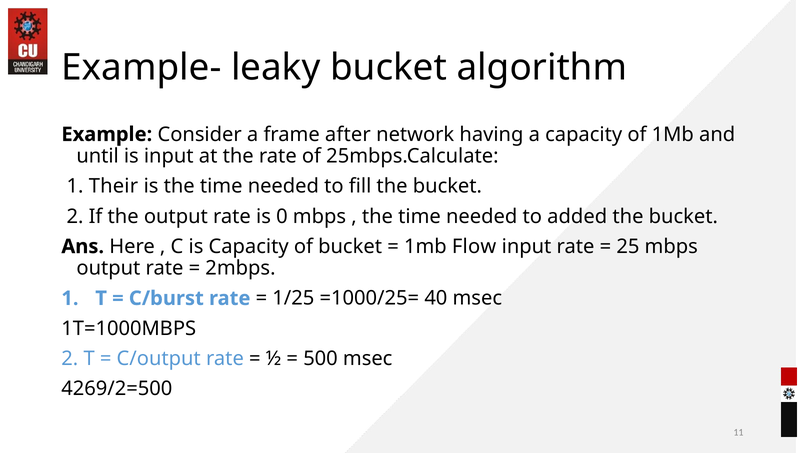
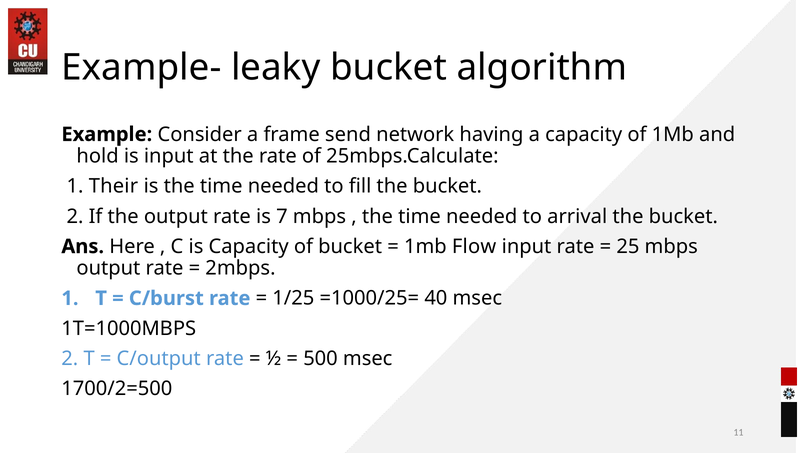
after: after -> send
until: until -> hold
0: 0 -> 7
added: added -> arrival
4269/2=500: 4269/2=500 -> 1700/2=500
